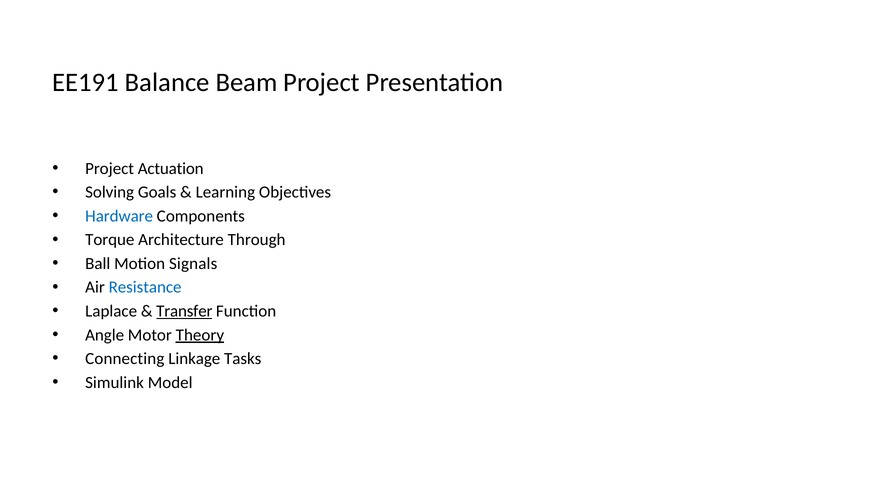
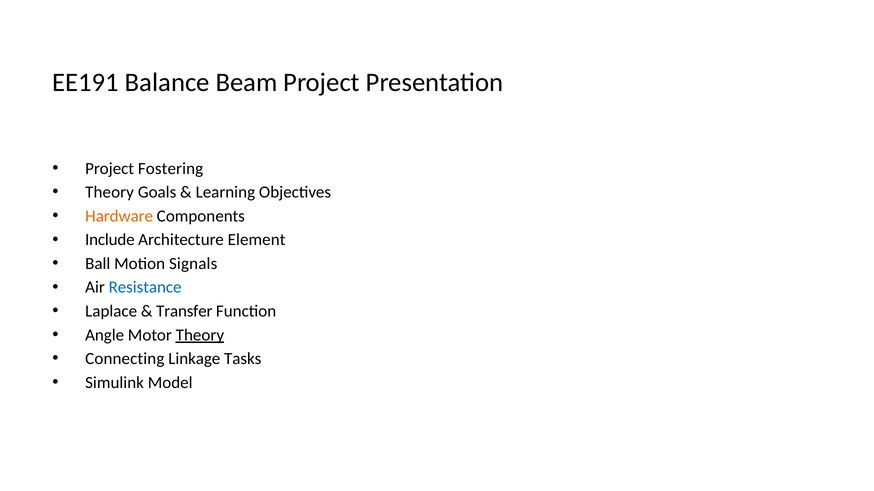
Actuation: Actuation -> Fostering
Solving at (110, 193): Solving -> Theory
Hardware colour: blue -> orange
Torque: Torque -> Include
Through: Through -> Element
Transfer underline: present -> none
